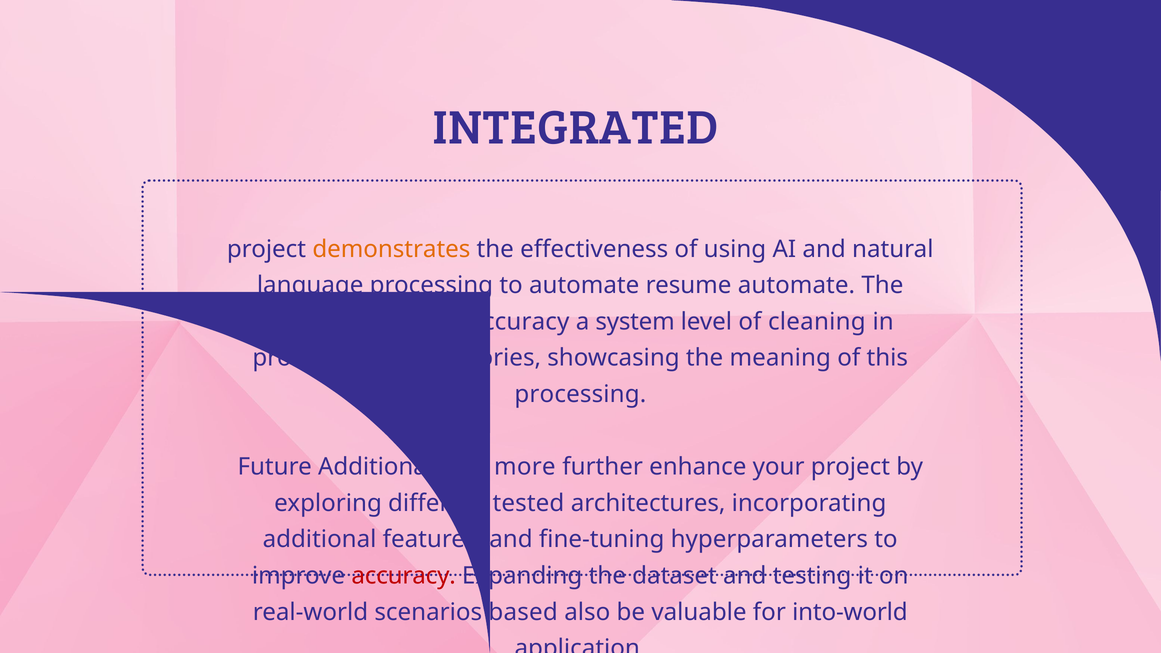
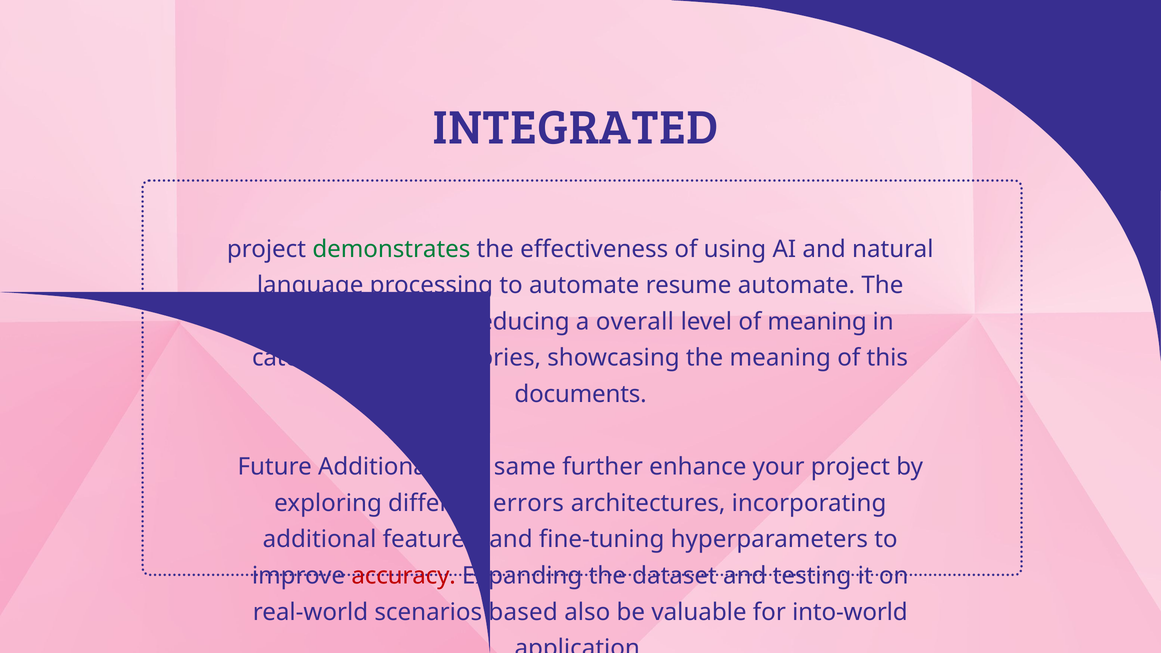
demonstrates colour: orange -> green
model accuracy: accuracy -> reducing
system: system -> overall
of cleaning: cleaning -> meaning
processed at (310, 358): processed -> categories
processing at (580, 394): processing -> documents
more: more -> same
tested: tested -> errors
